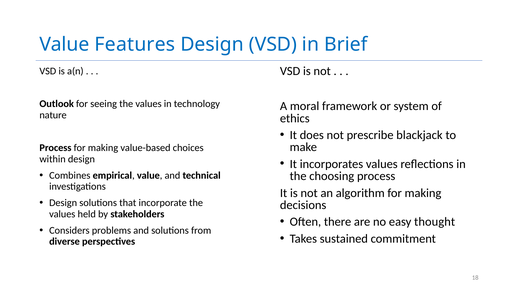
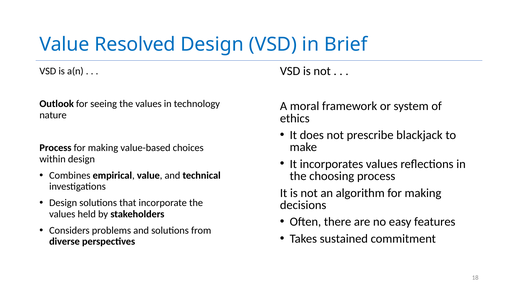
Features: Features -> Resolved
thought: thought -> features
